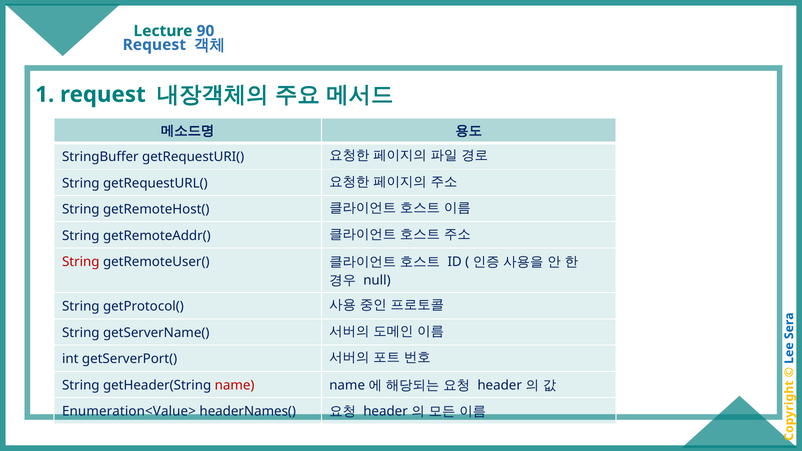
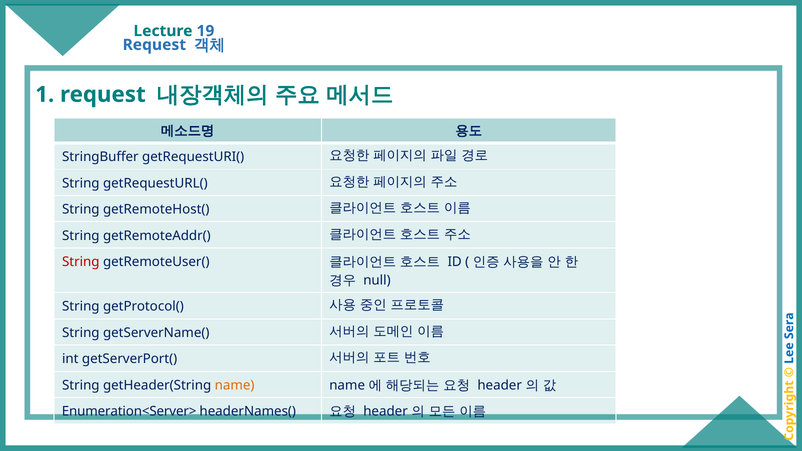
90: 90 -> 19
name at (235, 385) colour: red -> orange
Enumeration<Value>: Enumeration<Value> -> Enumeration<Server>
